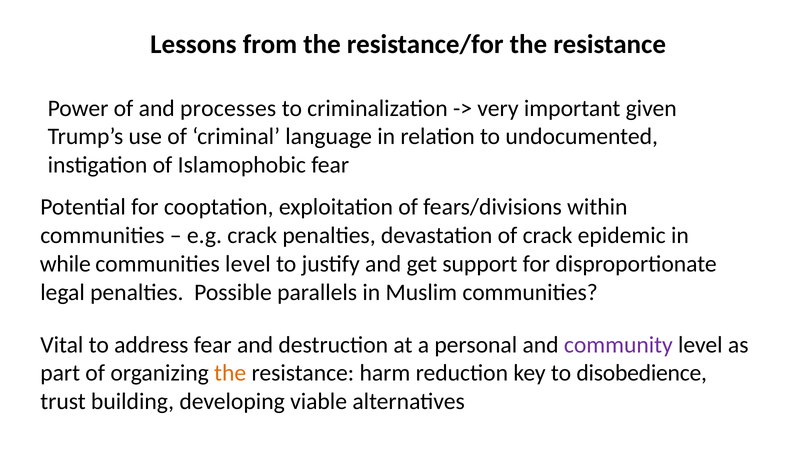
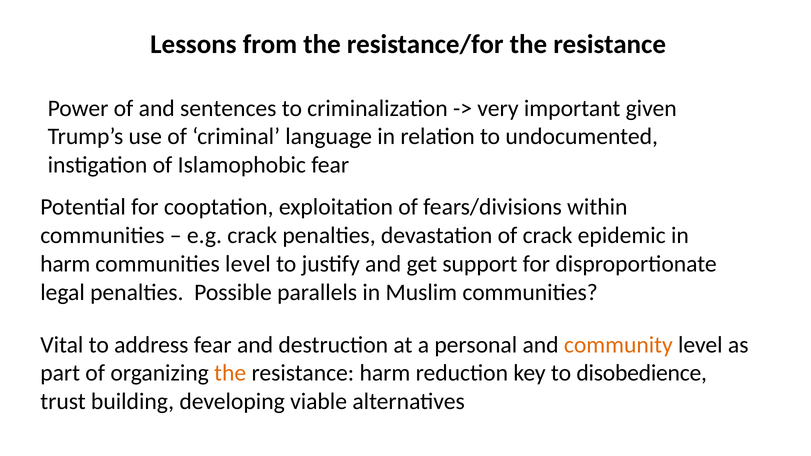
processes: processes -> sentences
while at (65, 264): while -> harm
community colour: purple -> orange
